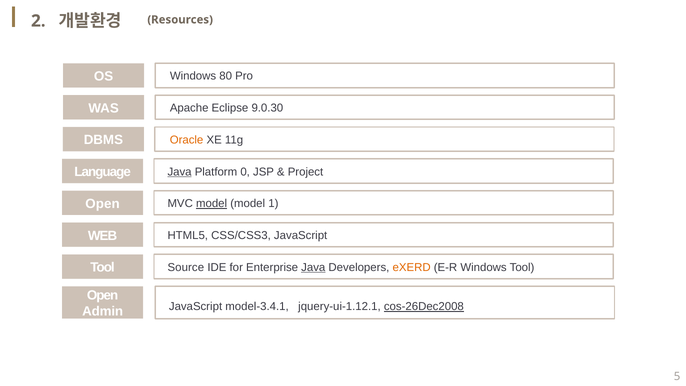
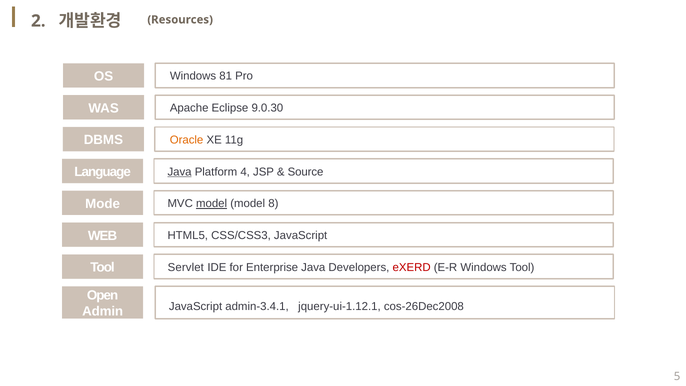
80: 80 -> 81
0: 0 -> 4
Project: Project -> Source
Open at (103, 204): Open -> Mode
1: 1 -> 8
Source: Source -> Servlet
Java at (313, 267) underline: present -> none
eXERD colour: orange -> red
model-3.4.1: model-3.4.1 -> admin-3.4.1
cos-26Dec2008 underline: present -> none
